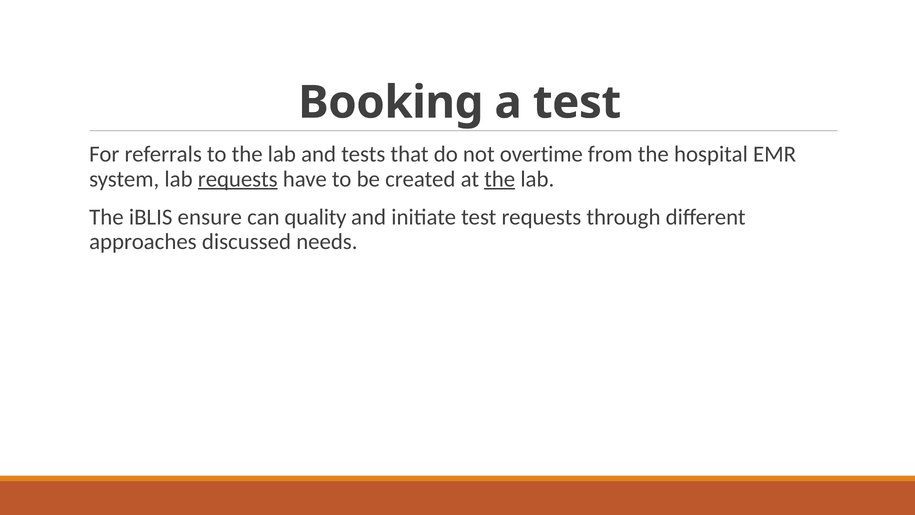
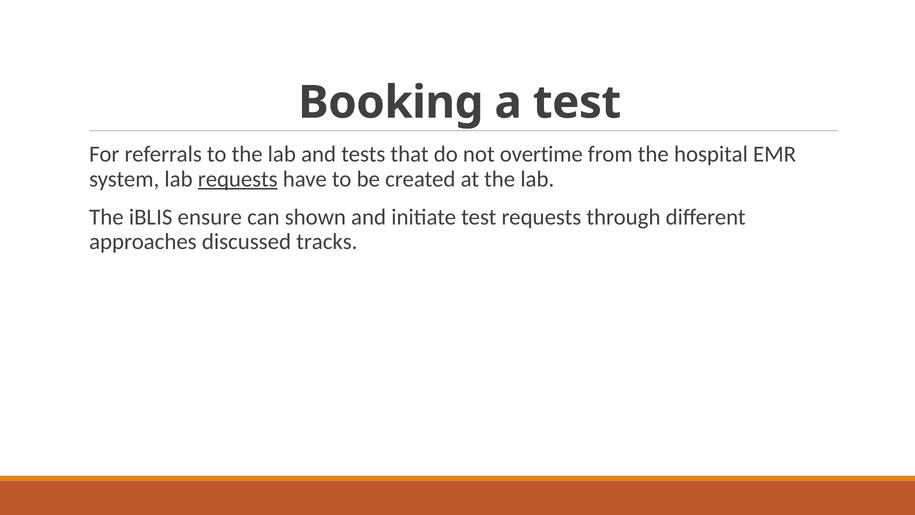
the at (500, 179) underline: present -> none
quality: quality -> shown
needs: needs -> tracks
